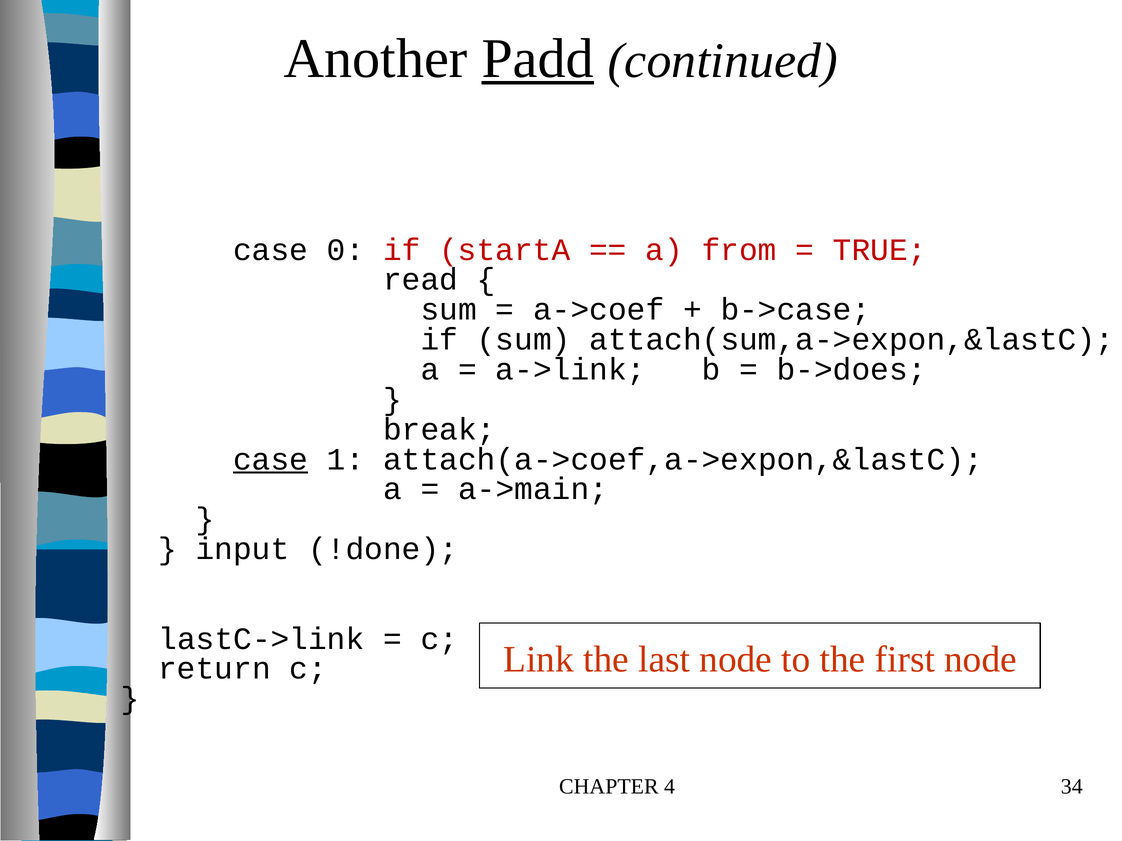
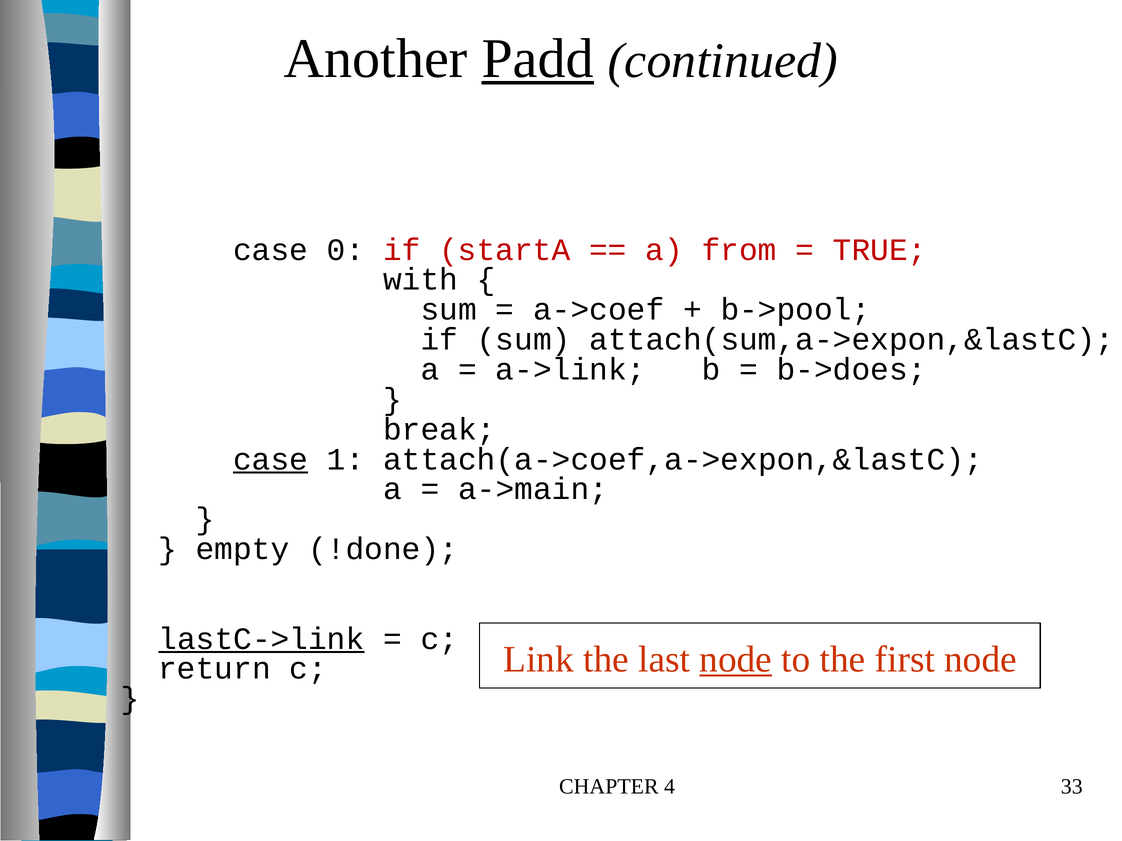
read: read -> with
b->case: b->case -> b->pool
input: input -> empty
lastC->link underline: none -> present
node at (736, 660) underline: none -> present
34: 34 -> 33
